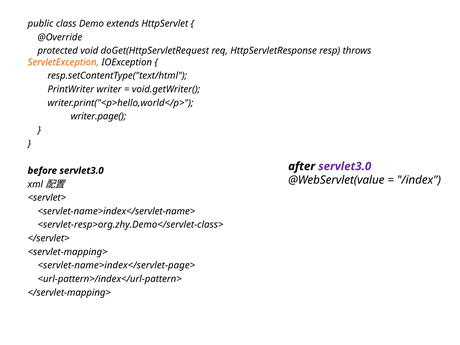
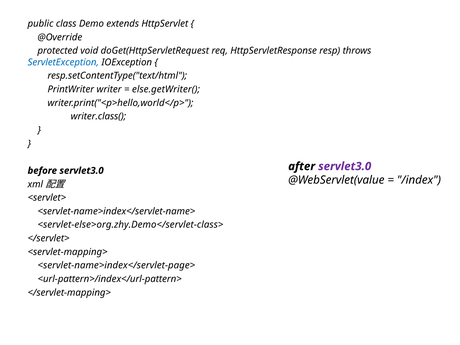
ServletException colour: orange -> blue
void.getWriter(: void.getWriter( -> else.getWriter(
writer.page(: writer.page( -> writer.class(
<servlet-resp>org.zhy.Demo</servlet-class>: <servlet-resp>org.zhy.Demo</servlet-class> -> <servlet-else>org.zhy.Demo</servlet-class>
